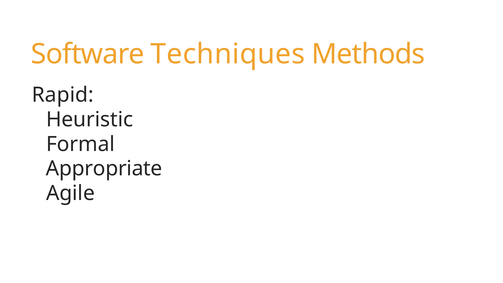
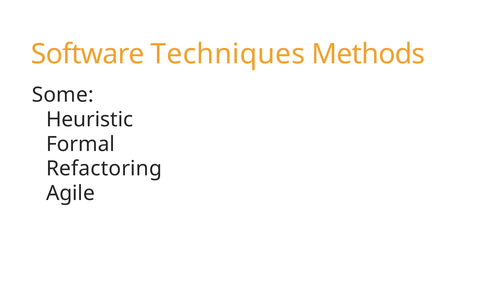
Rapid: Rapid -> Some
Appropriate: Appropriate -> Refactoring
